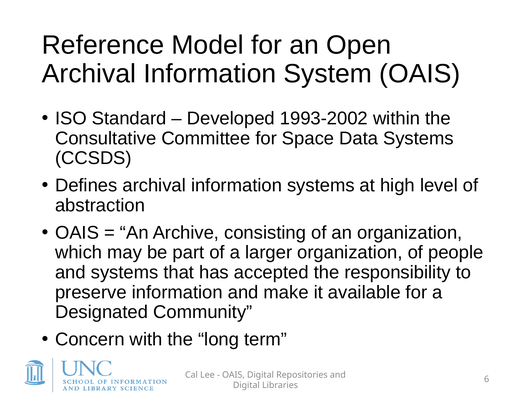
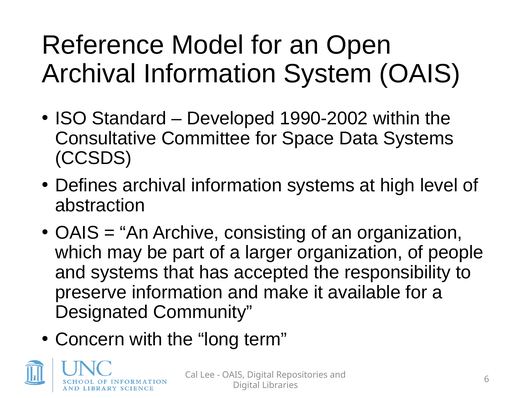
1993-2002: 1993-2002 -> 1990-2002
